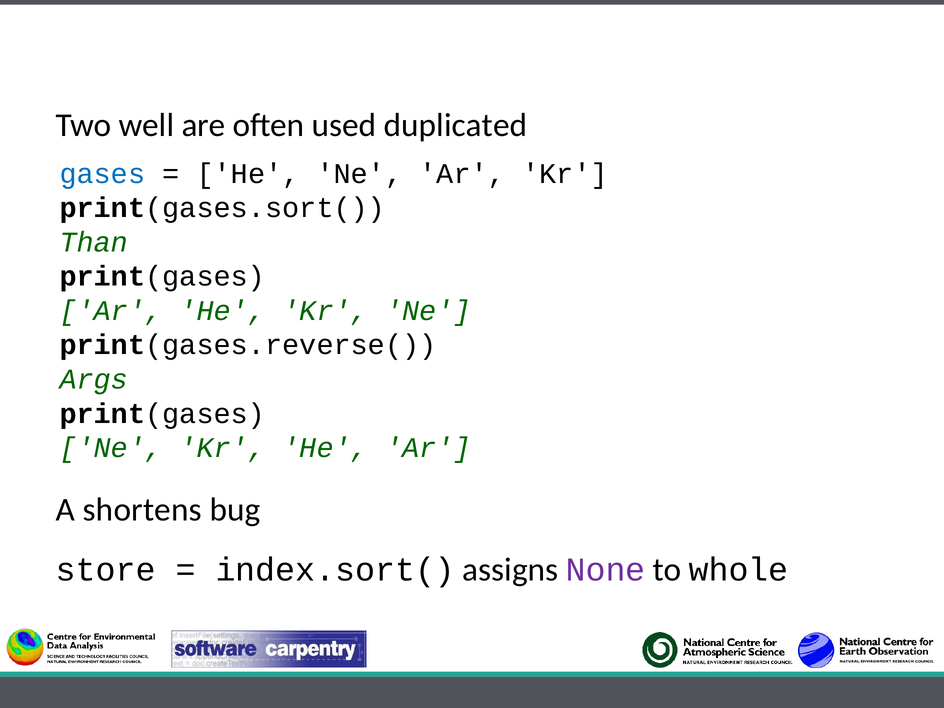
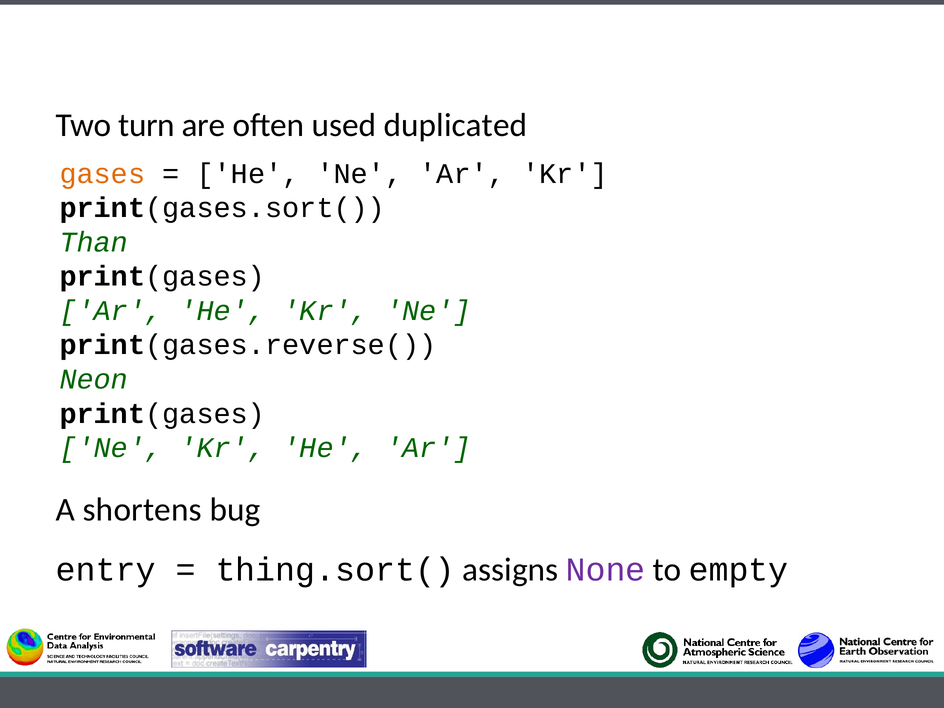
well: well -> turn
gases colour: blue -> orange
Args: Args -> Neon
store: store -> entry
index.sort(: index.sort( -> thing.sort(
whole: whole -> empty
